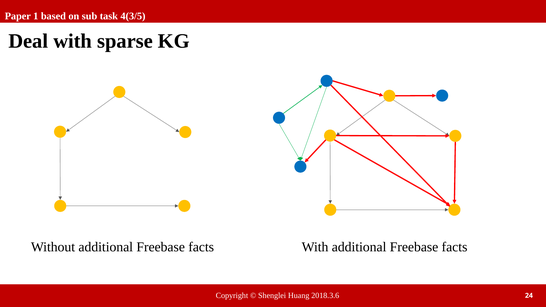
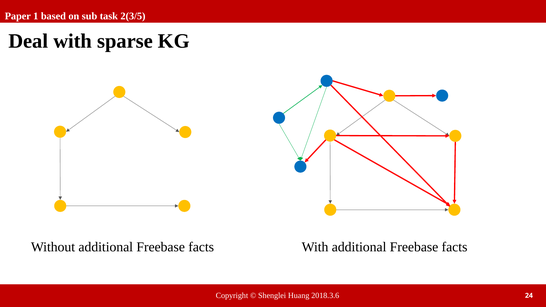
4(3/5: 4(3/5 -> 2(3/5
